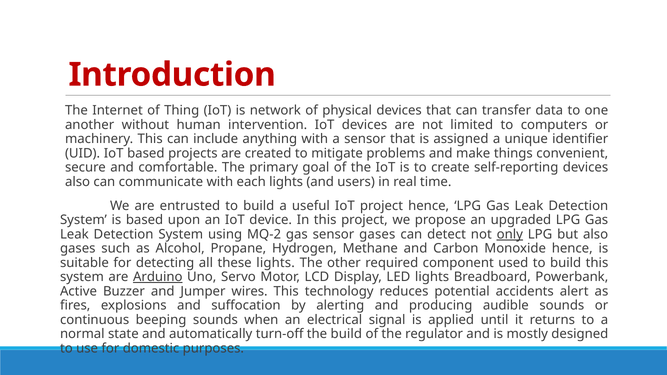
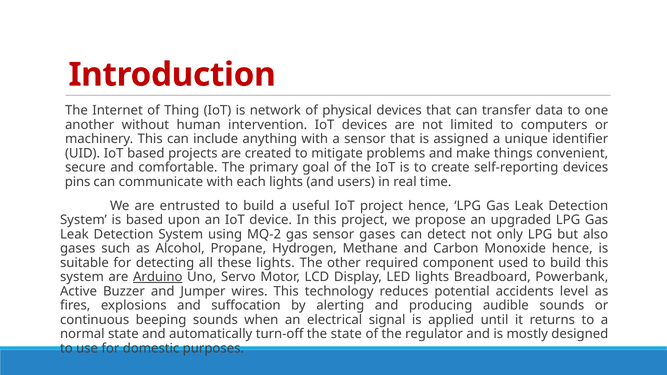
also at (78, 182): also -> pins
only underline: present -> none
alert: alert -> level
the build: build -> state
